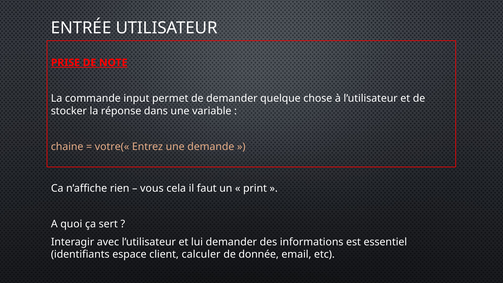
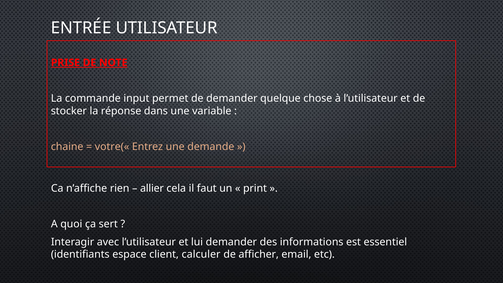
vous: vous -> allier
donnée: donnée -> afficher
